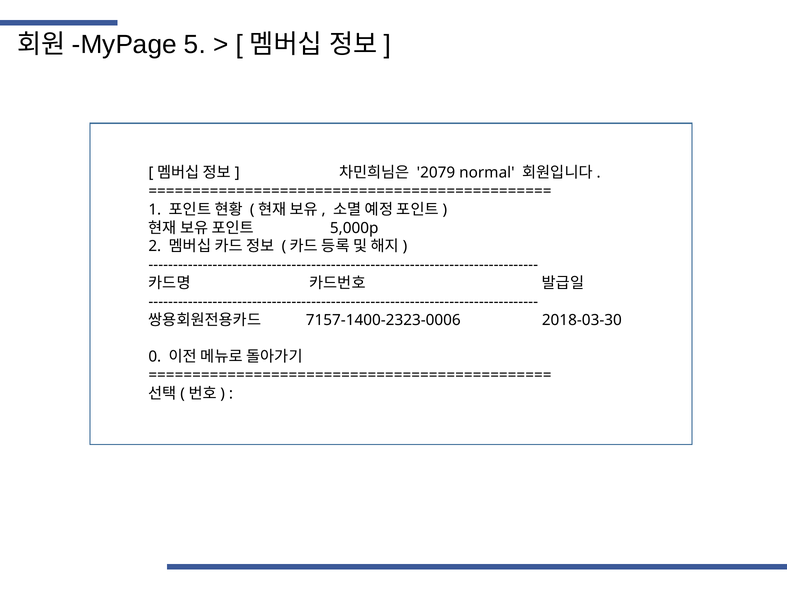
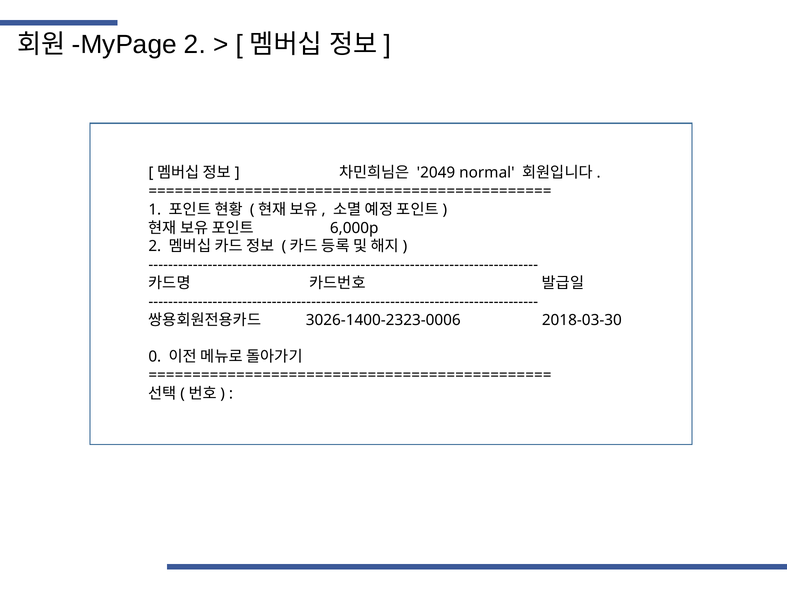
5 at (195, 44): 5 -> 2
2079: 2079 -> 2049
5,000p: 5,000p -> 6,000p
7157-1400-2323-0006: 7157-1400-2323-0006 -> 3026-1400-2323-0006
